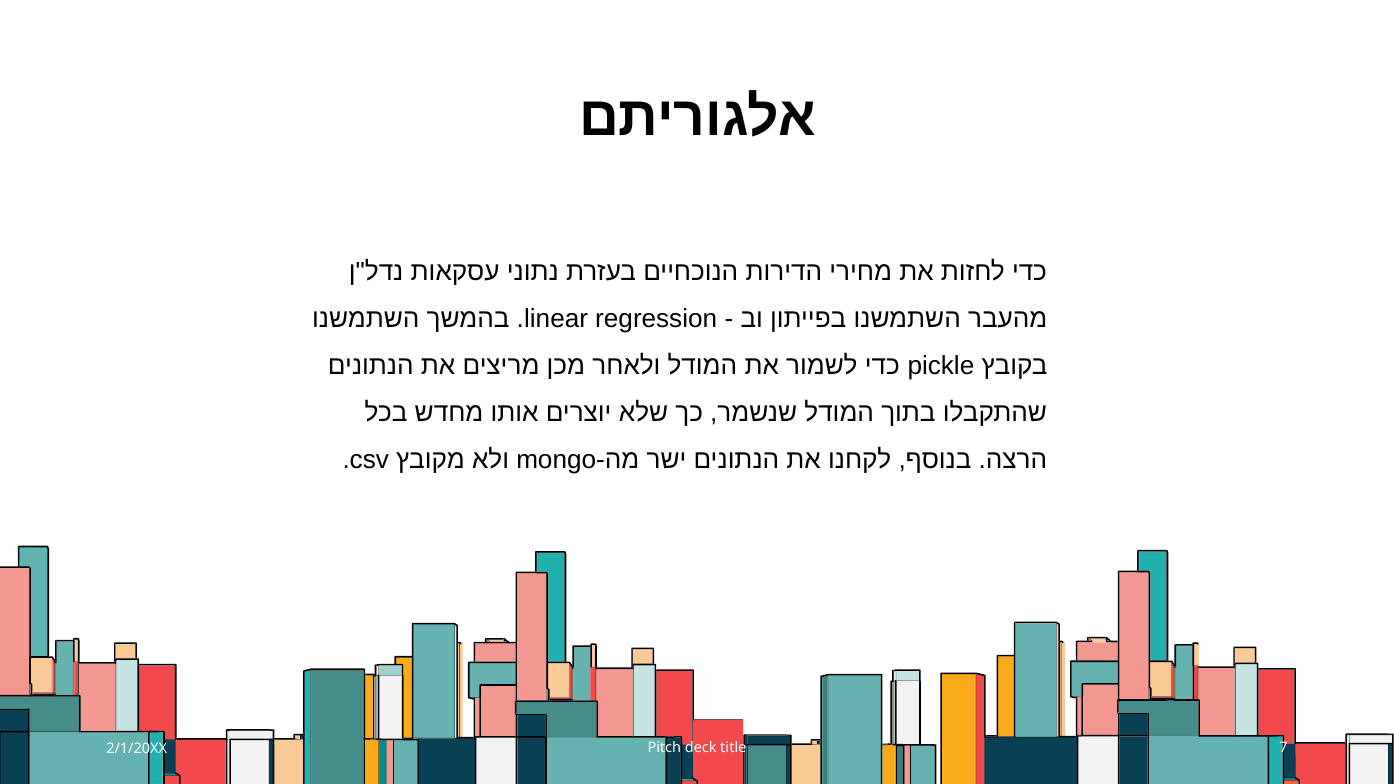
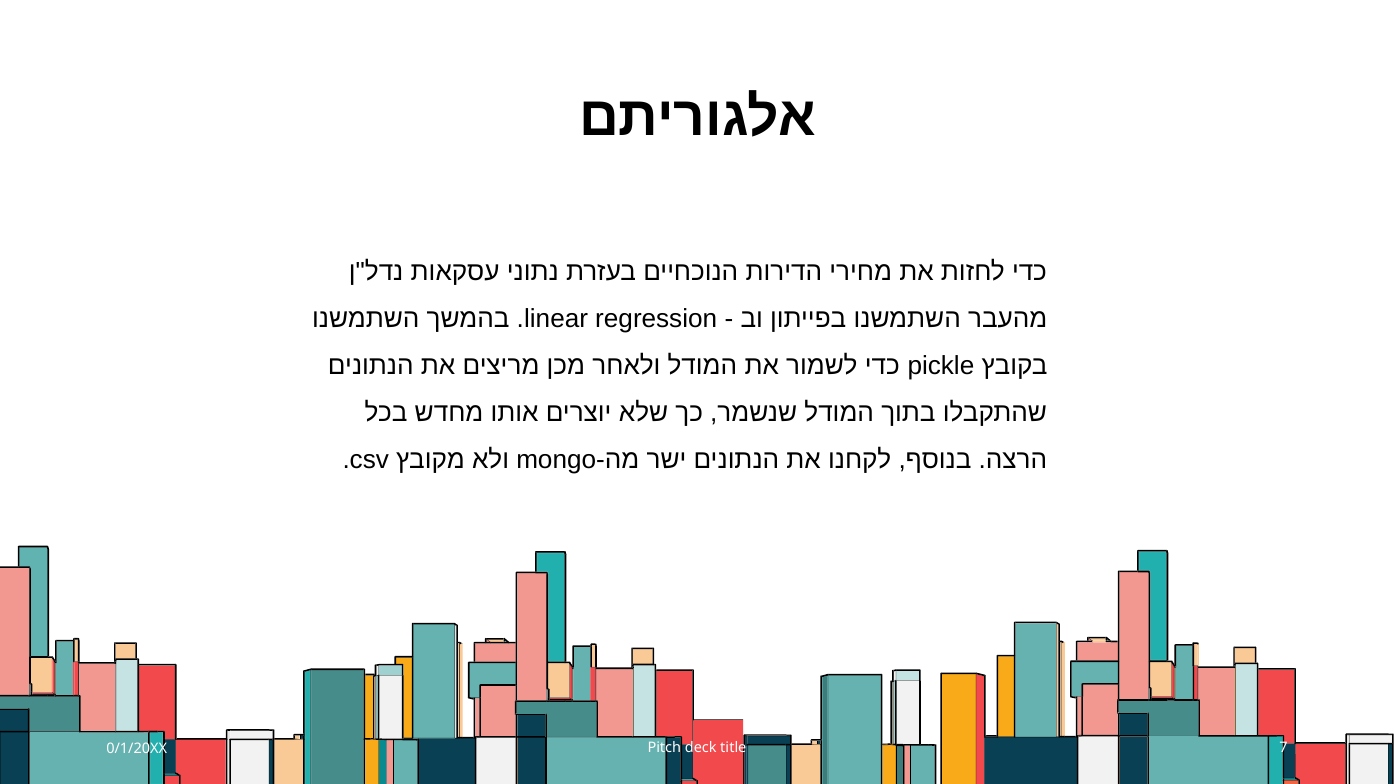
2/1/20XX: 2/1/20XX -> 0/1/20XX
